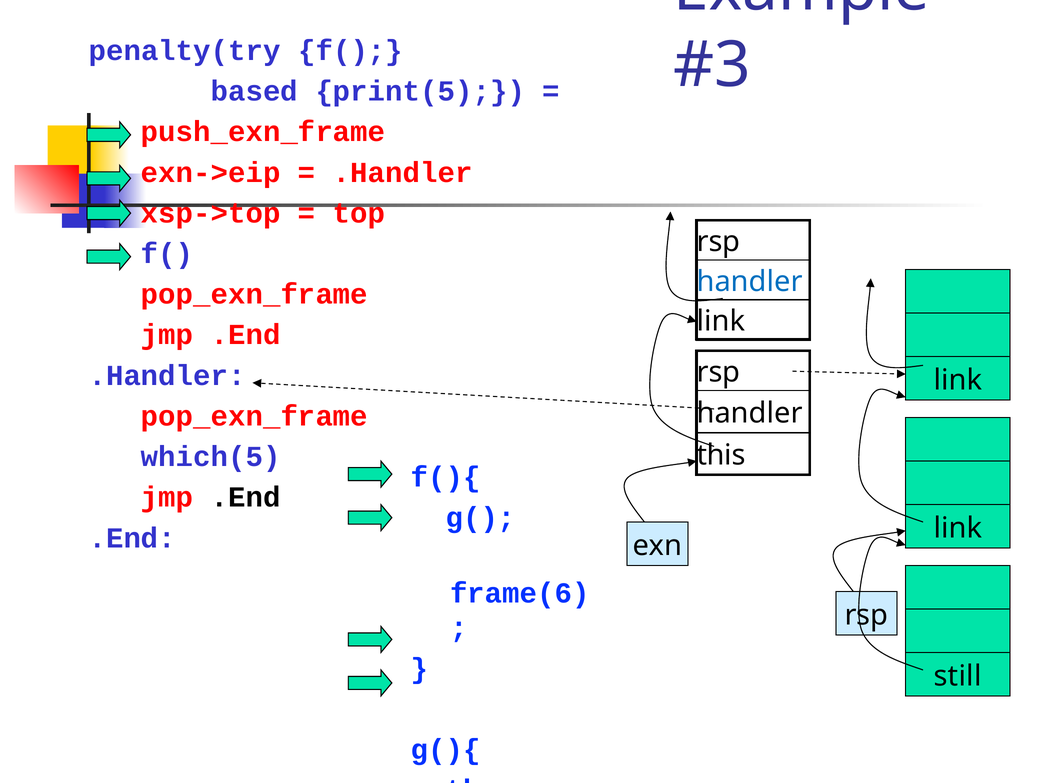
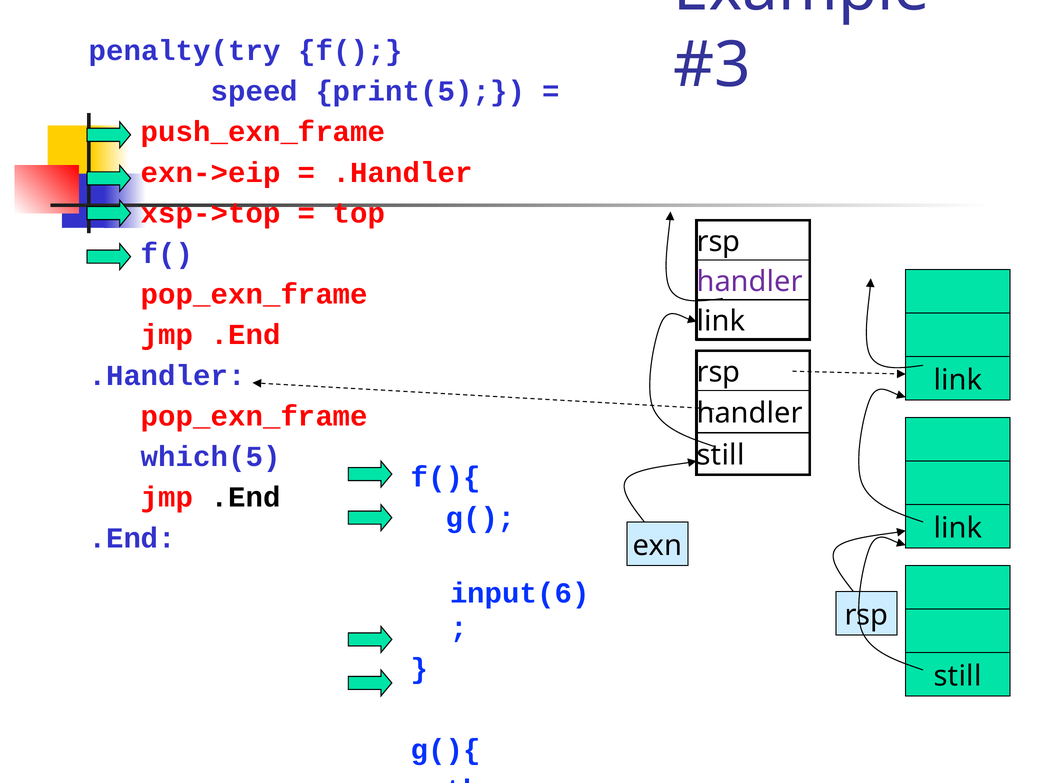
based: based -> speed
handler at (750, 282) colour: blue -> purple
this at (721, 456): this -> still
frame(6: frame(6 -> input(6
